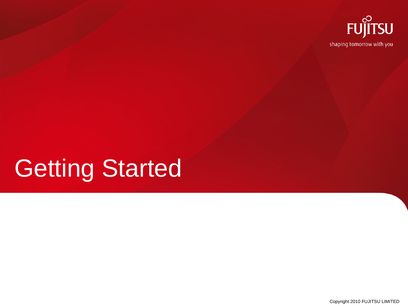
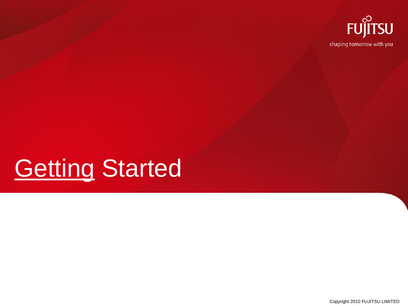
Getting underline: none -> present
